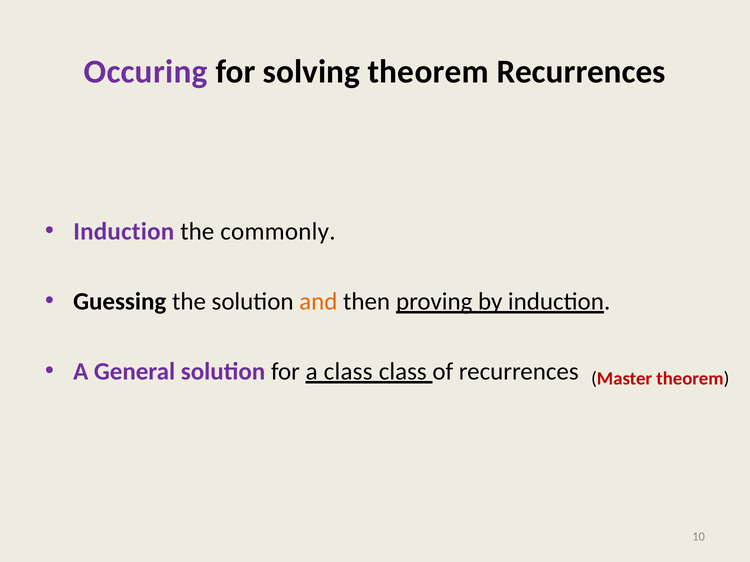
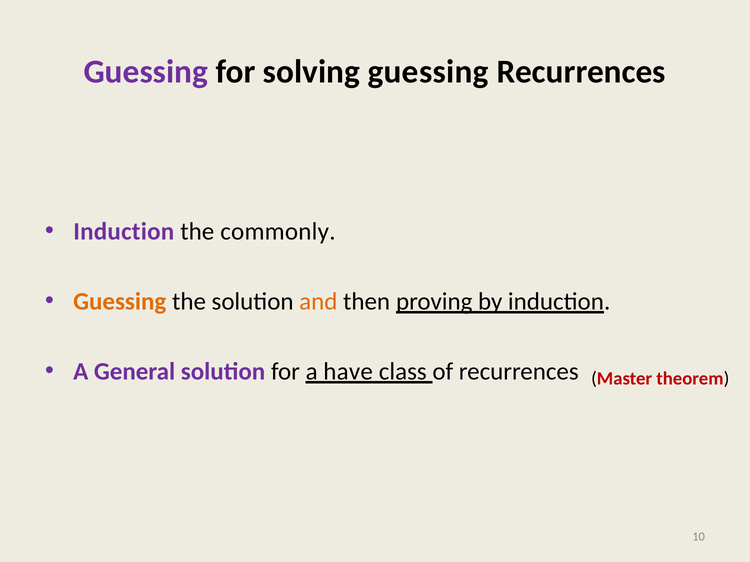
Occuring at (146, 72): Occuring -> Guessing
solving theorem: theorem -> guessing
Guessing at (120, 302) colour: black -> orange
a class: class -> have
